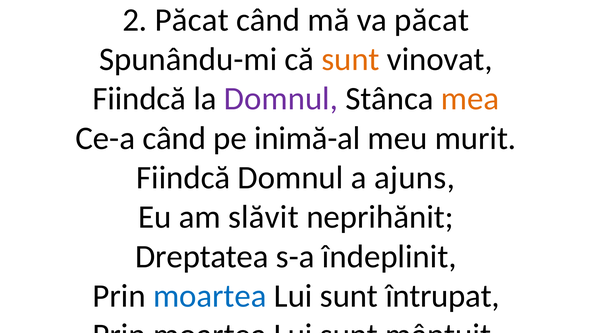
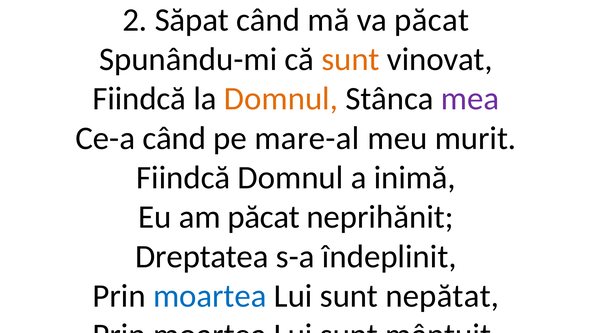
2 Păcat: Păcat -> Săpat
Domnul at (281, 99) colour: purple -> orange
mea colour: orange -> purple
inimă-al: inimă-al -> mare-al
ajuns: ajuns -> inimă
am slăvit: slăvit -> păcat
întrupat: întrupat -> nepătat
